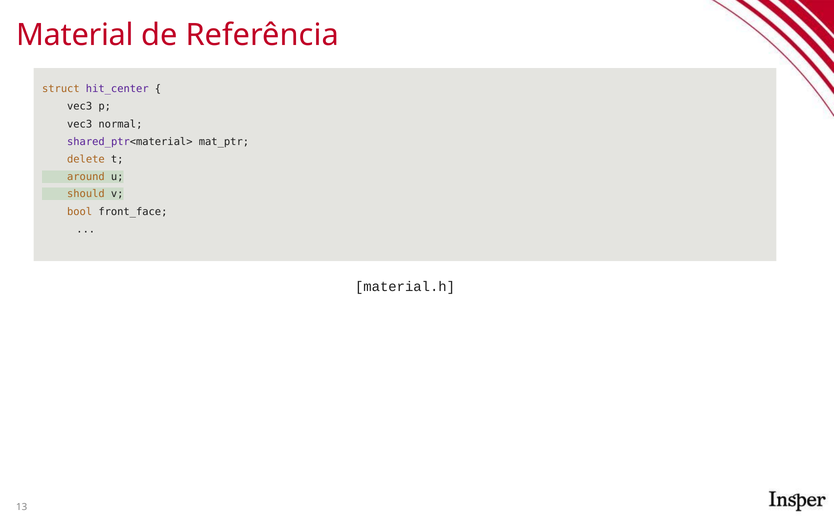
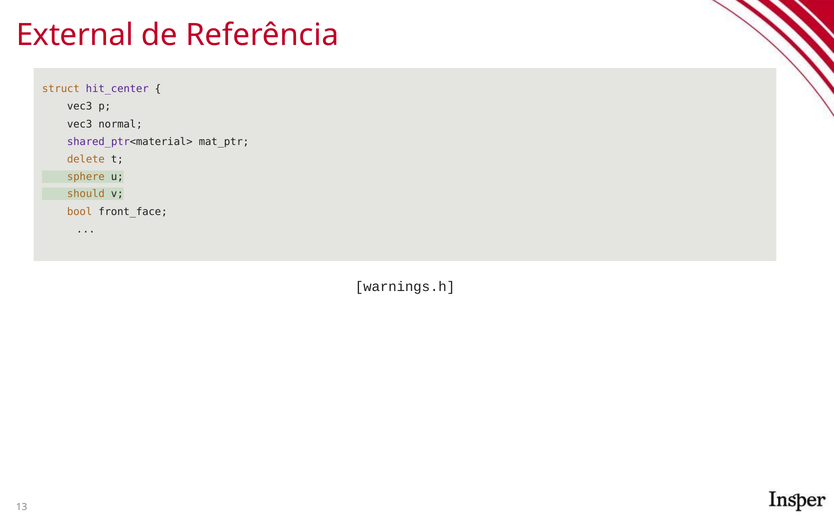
Material: Material -> External
around: around -> sphere
material.h: material.h -> warnings.h
